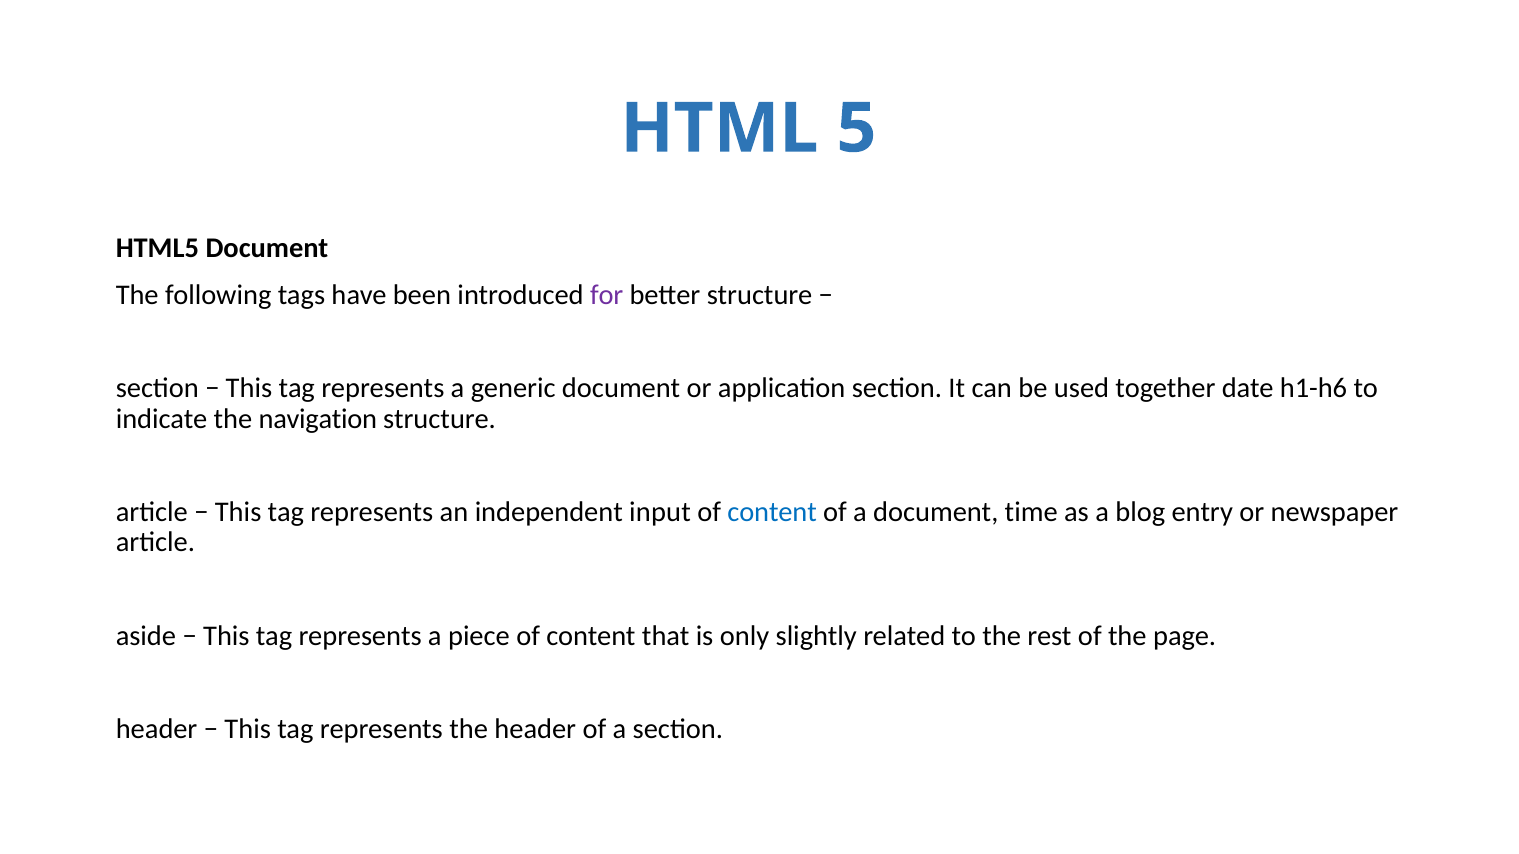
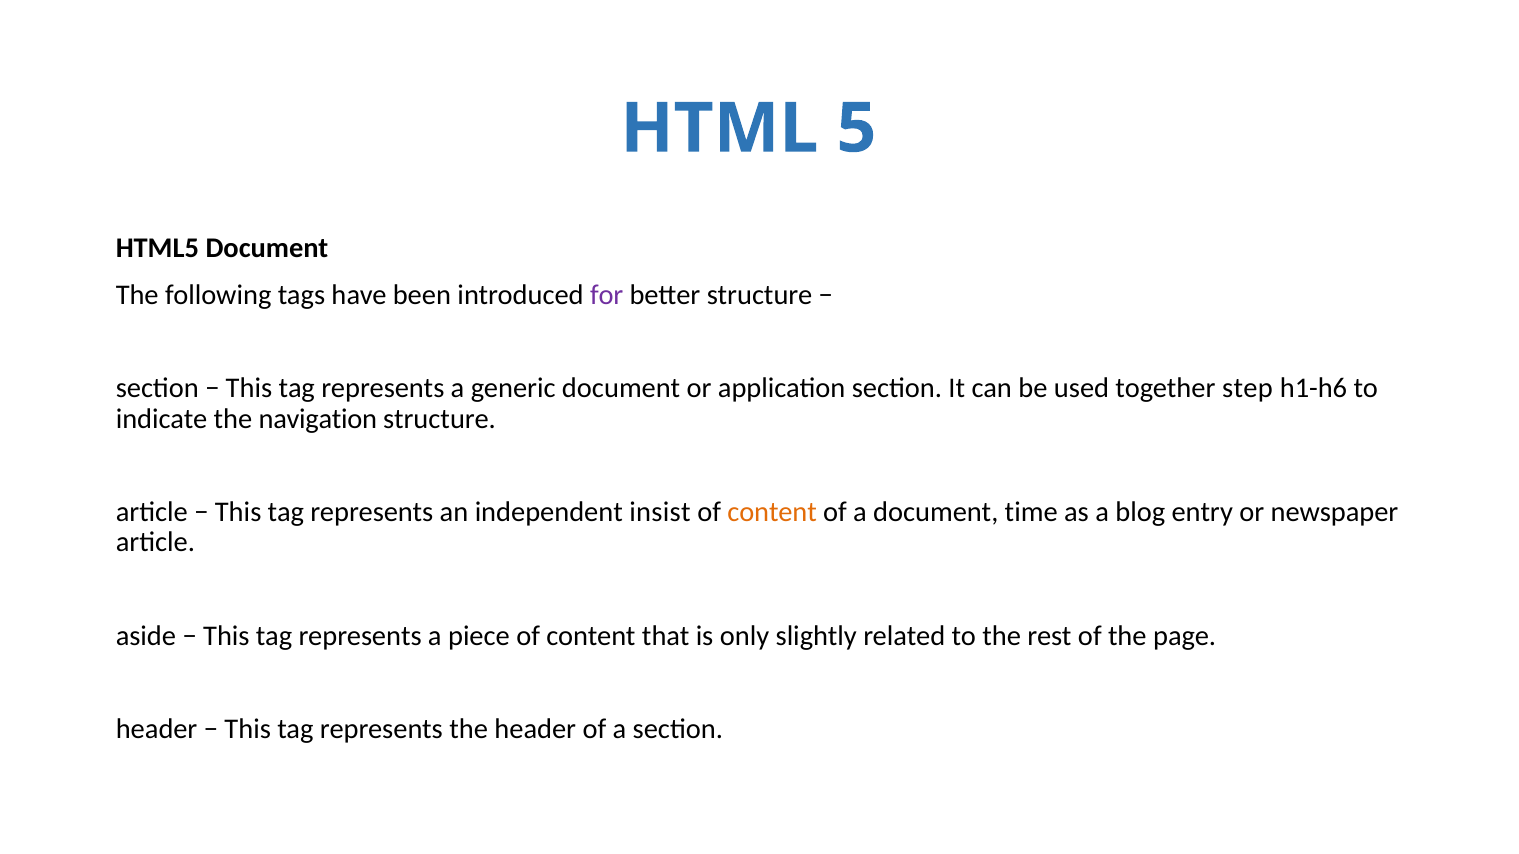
date: date -> step
input: input -> insist
content at (772, 512) colour: blue -> orange
